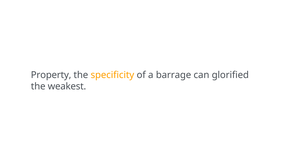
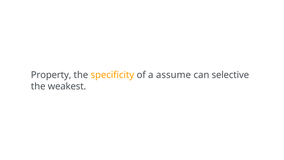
barrage: barrage -> assume
glorified: glorified -> selective
